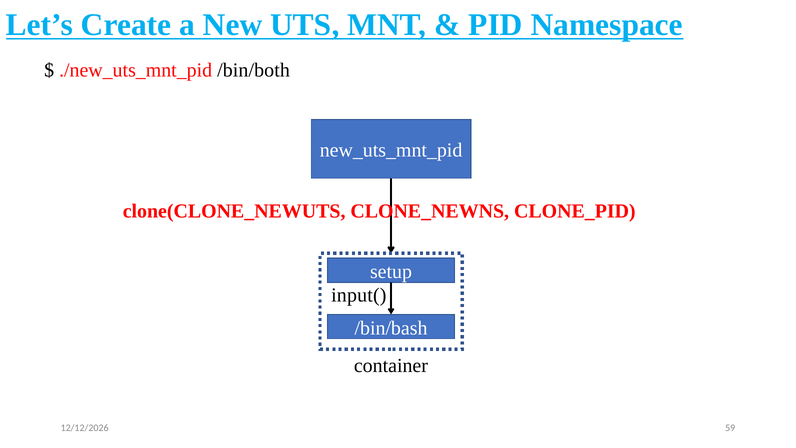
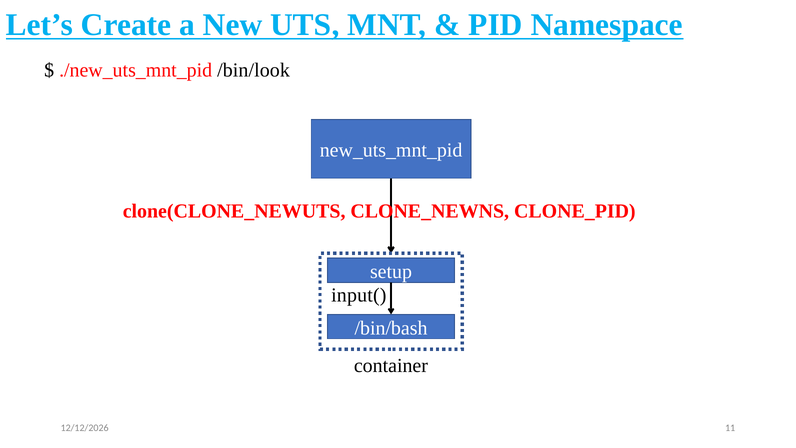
/bin/both: /bin/both -> /bin/look
59: 59 -> 11
